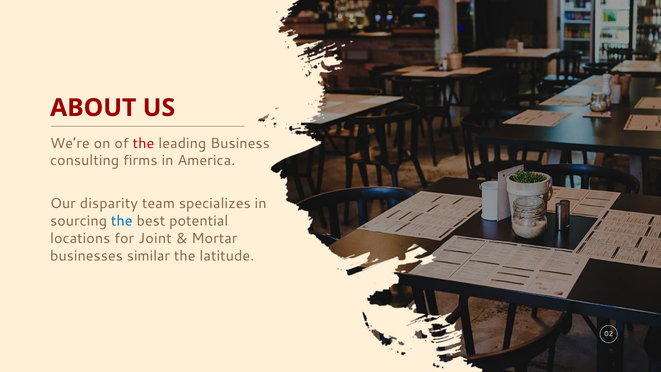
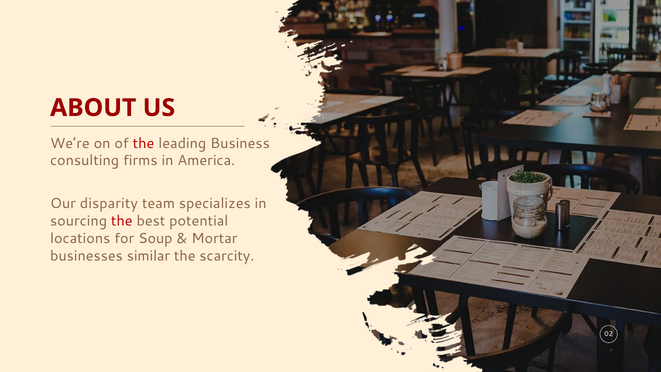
the at (122, 221) colour: blue -> red
Joint: Joint -> Soup
latitude: latitude -> scarcity
